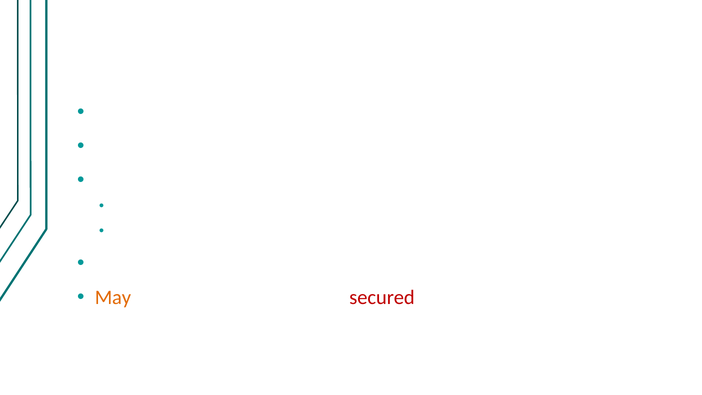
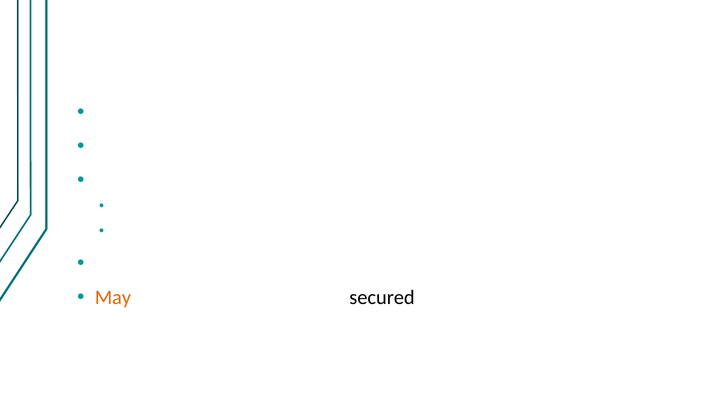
secured colour: red -> black
